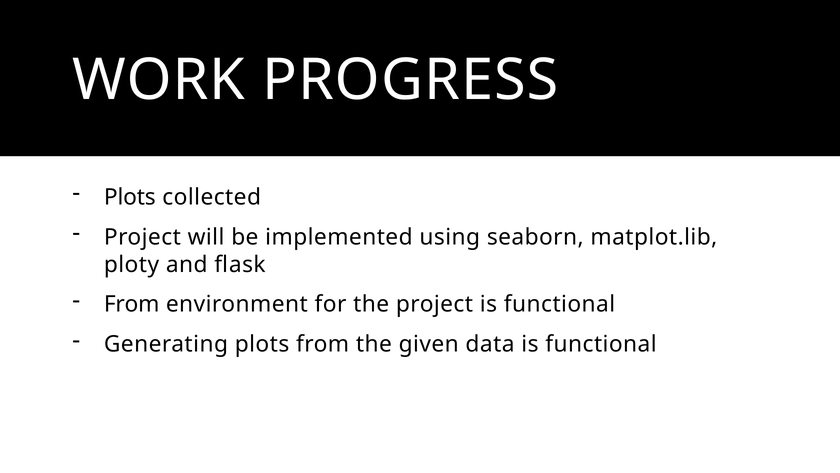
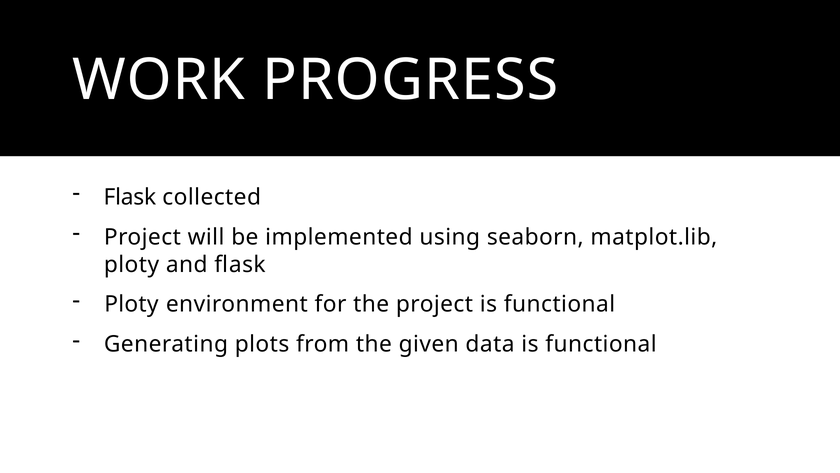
Plots at (130, 197): Plots -> Flask
From at (132, 304): From -> Ploty
